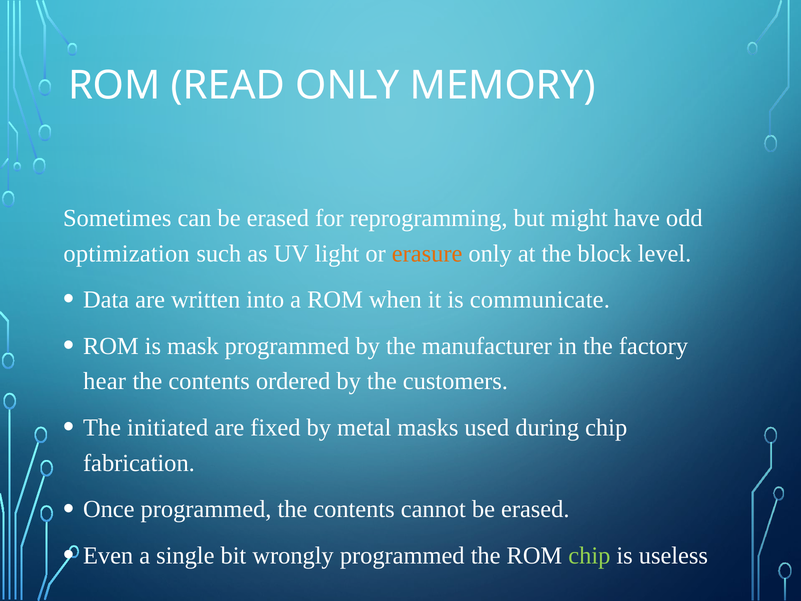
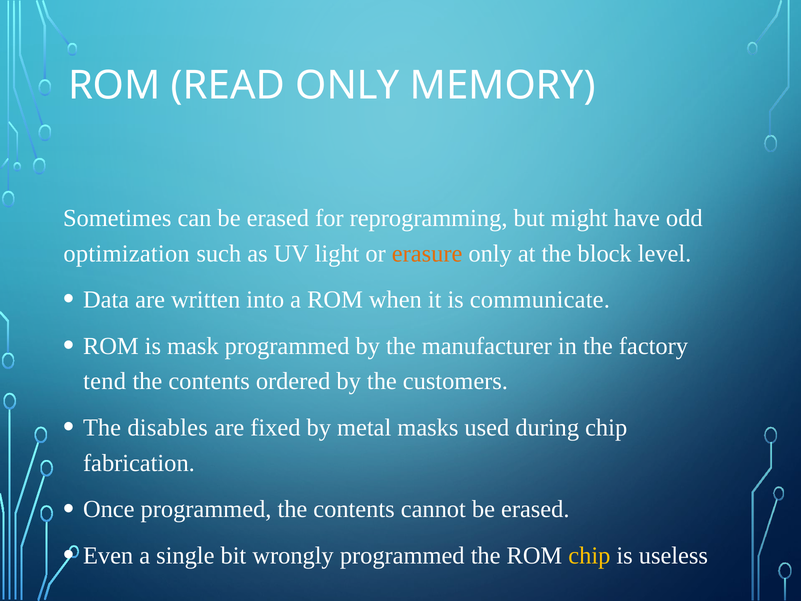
hear: hear -> tend
initiated: initiated -> disables
chip at (589, 556) colour: light green -> yellow
